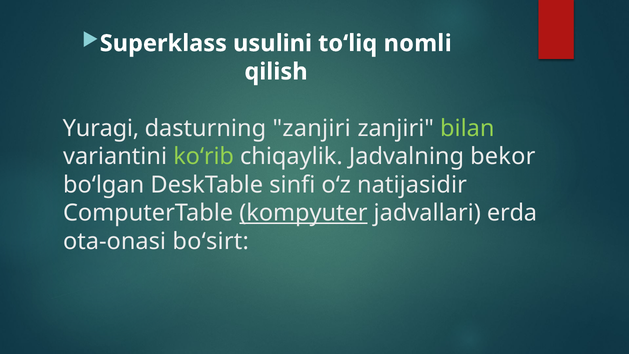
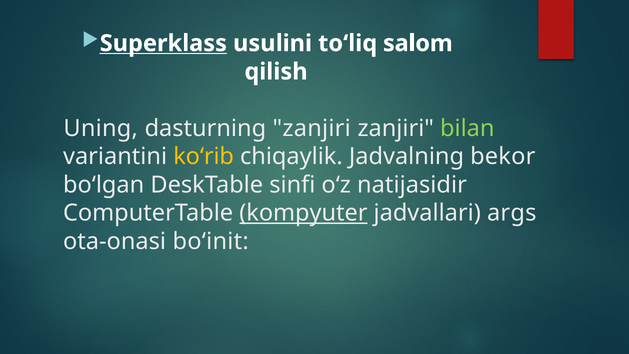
Superklass underline: none -> present
nomli: nomli -> salom
Yuragi: Yuragi -> Uning
ko‘rib colour: light green -> yellow
erda: erda -> args
bo‘sirt: bo‘sirt -> bo‘init
